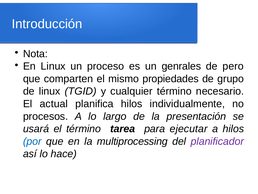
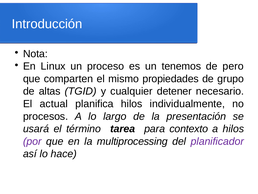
genrales: genrales -> tenemos
de linux: linux -> altas
cualquier término: término -> detener
ejecutar: ejecutar -> contexto
por colour: blue -> purple
